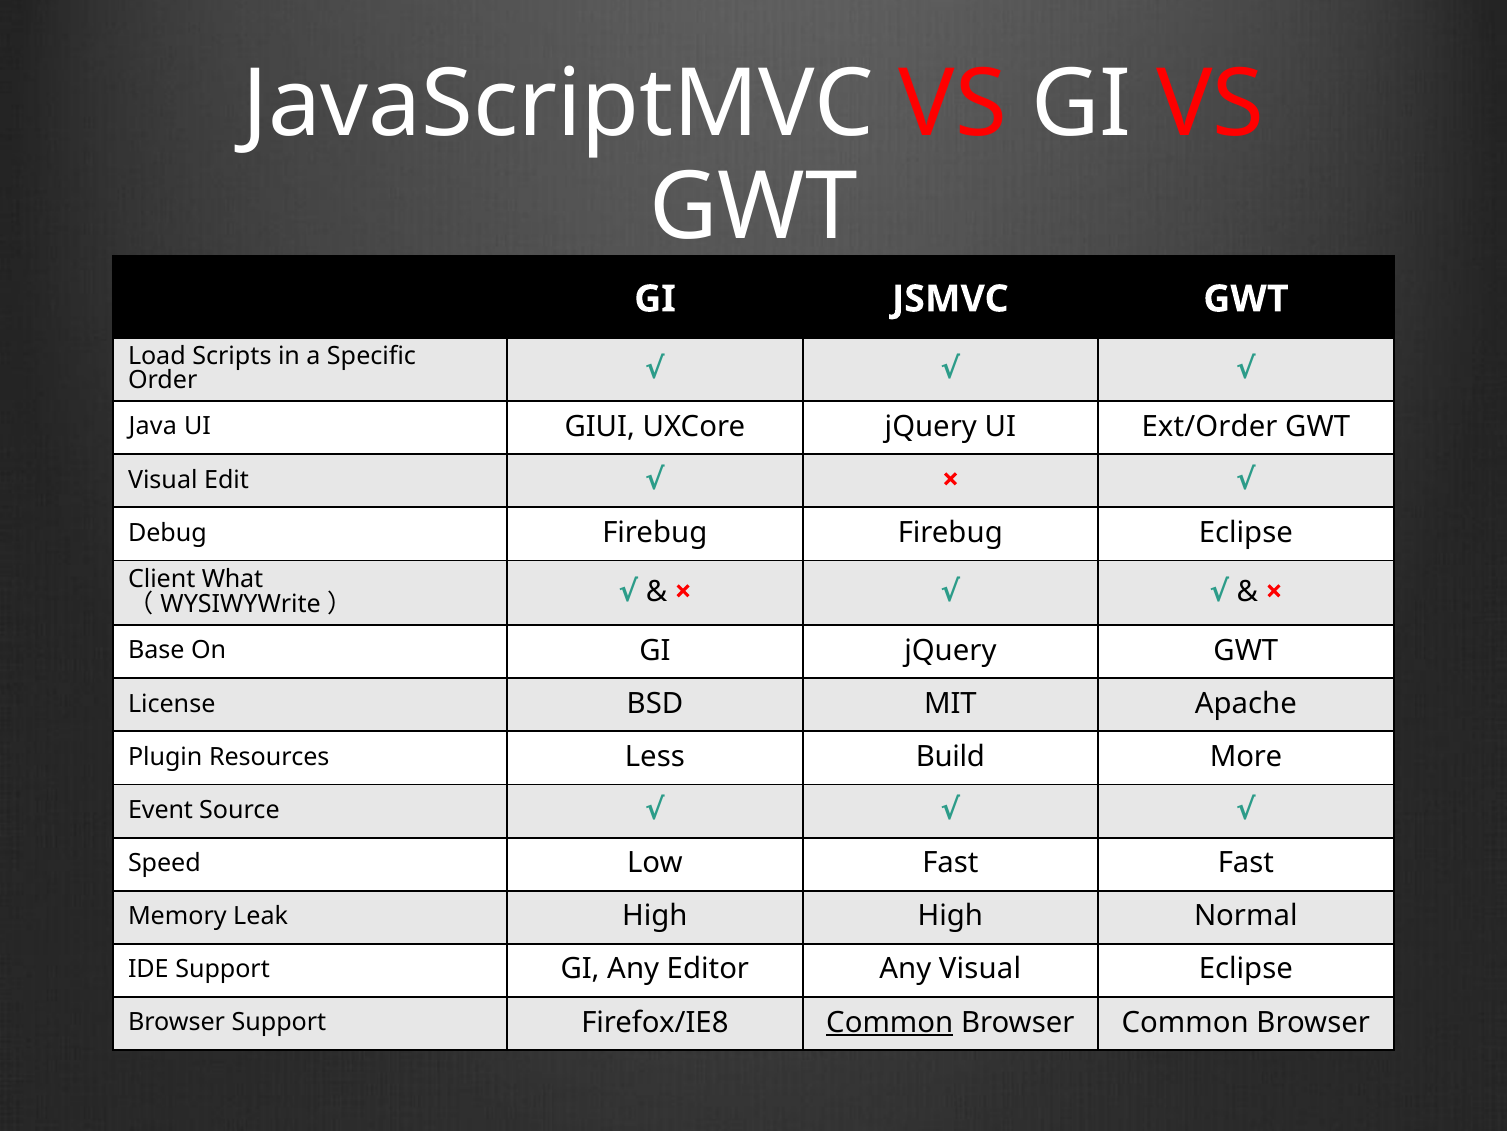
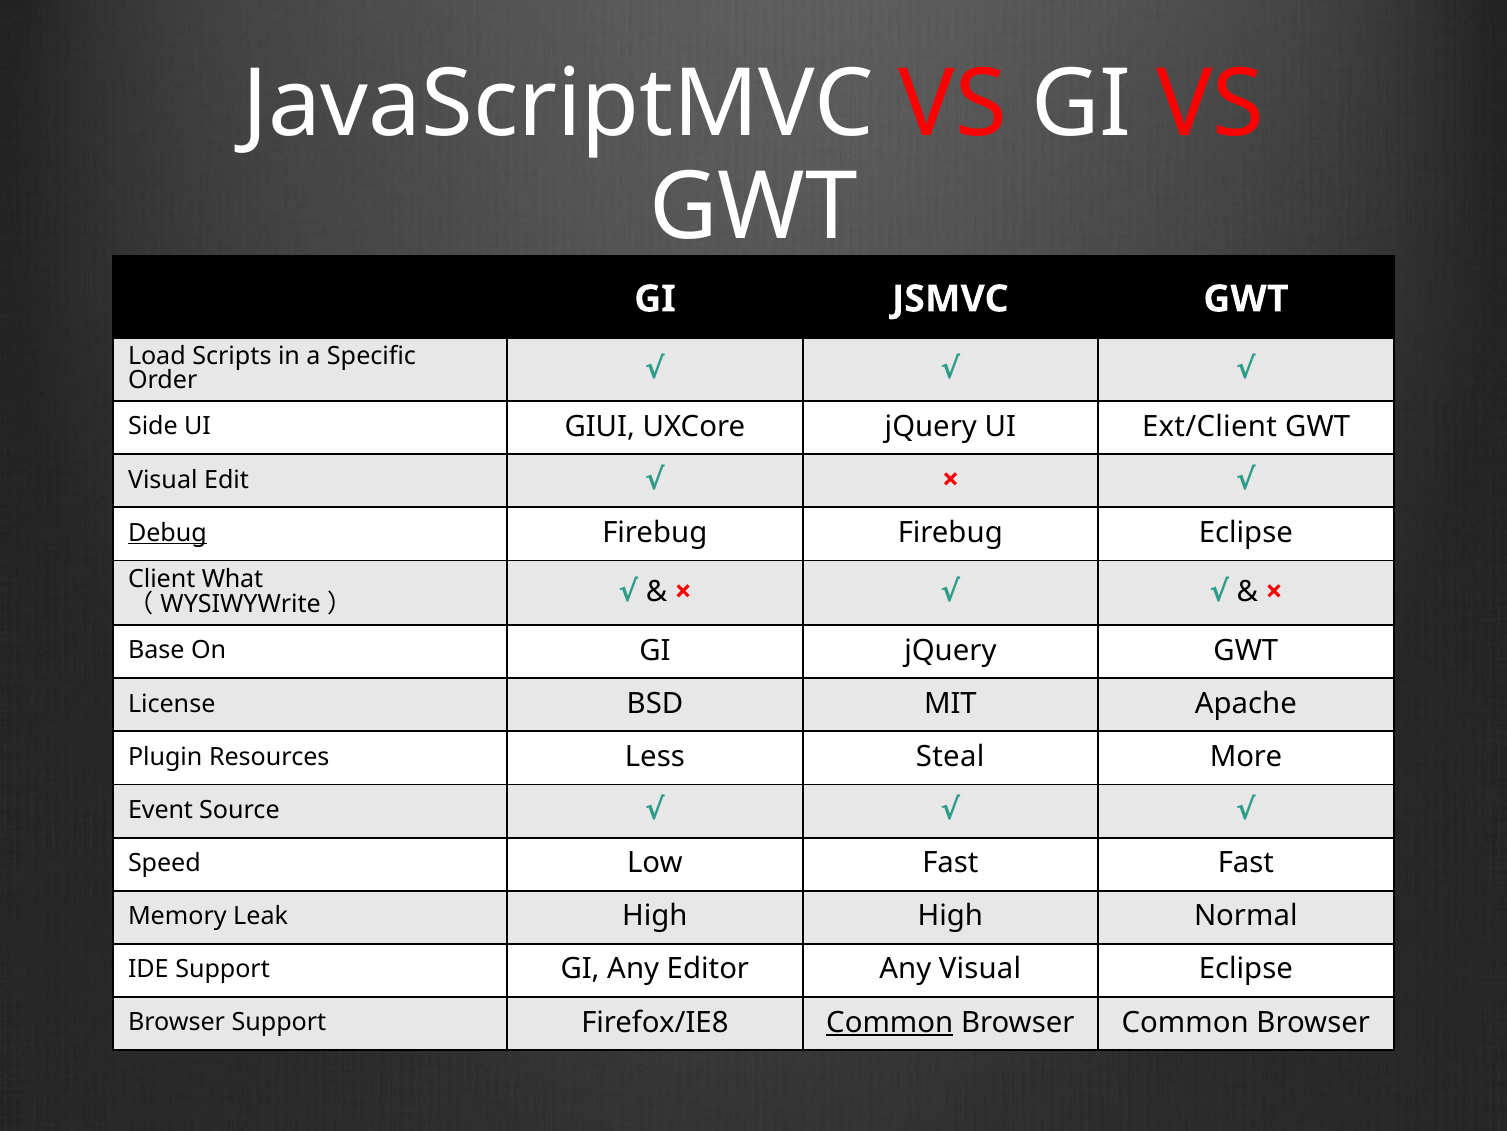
Java: Java -> Side
Ext/Order: Ext/Order -> Ext/Client
Debug underline: none -> present
Build: Build -> Steal
